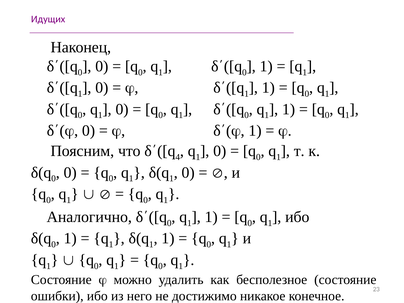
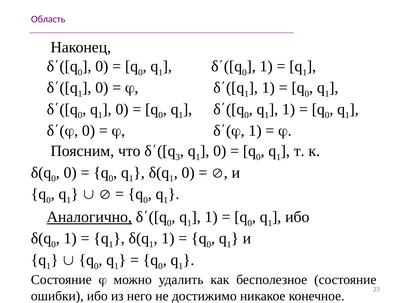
Идущих: Идущих -> Область
4: 4 -> 3
Аналогично underline: none -> present
